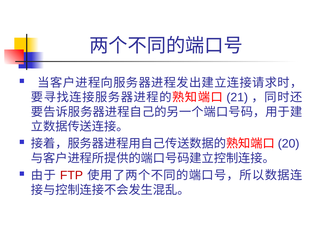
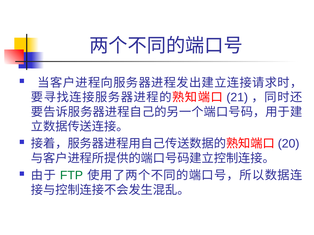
FTP colour: red -> green
